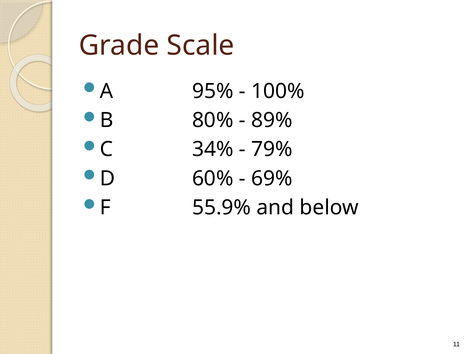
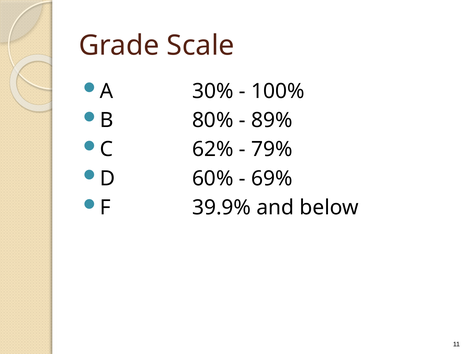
95%: 95% -> 30%
34%: 34% -> 62%
55.9%: 55.9% -> 39.9%
